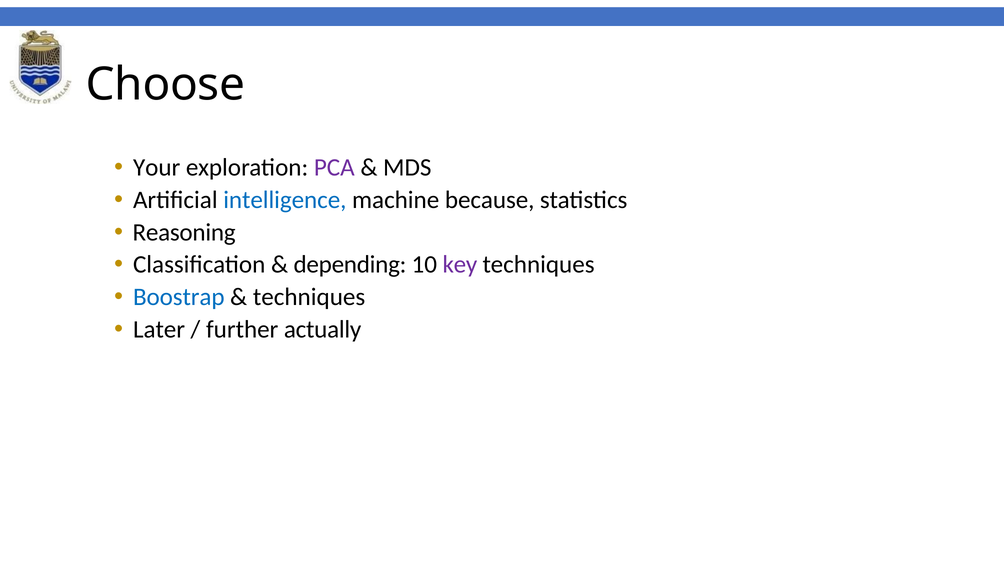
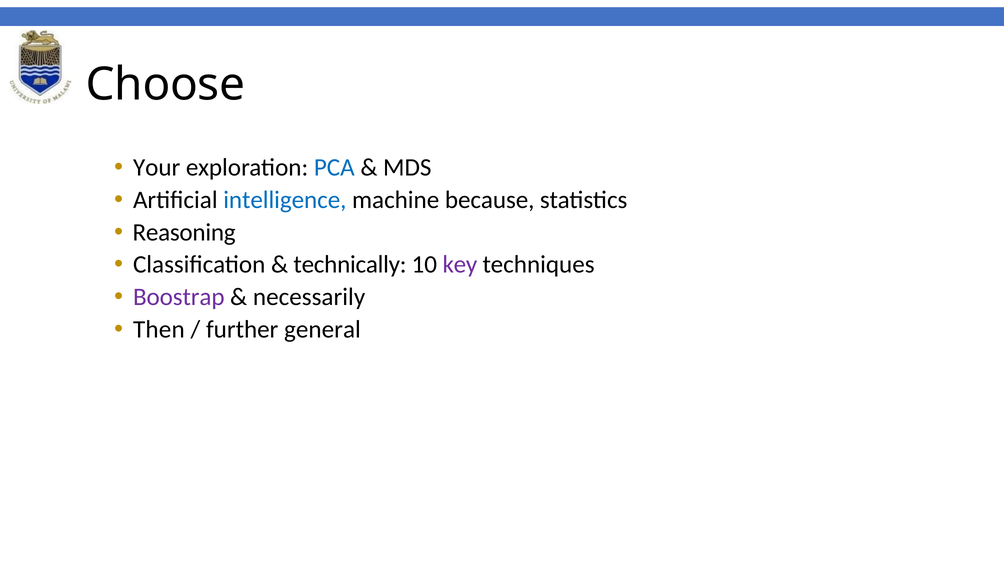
PCA colour: purple -> blue
depending: depending -> technically
Boostrap colour: blue -> purple
techniques at (309, 297): techniques -> necessarily
Later: Later -> Then
actually: actually -> general
